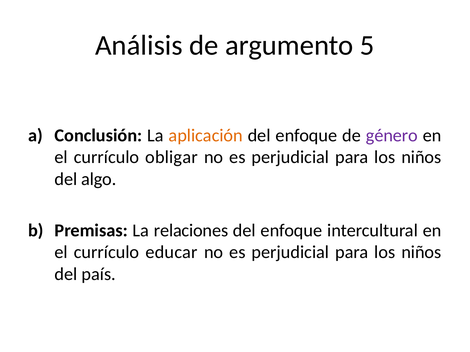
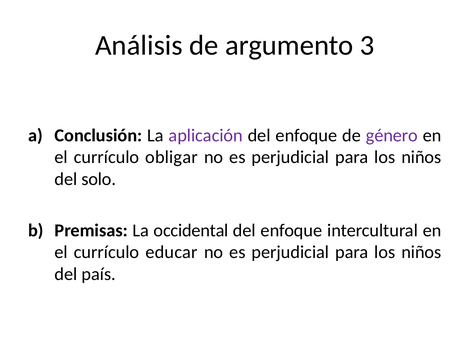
5: 5 -> 3
aplicación colour: orange -> purple
algo: algo -> solo
relaciones: relaciones -> occidental
